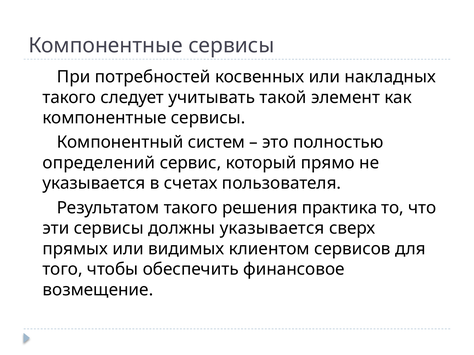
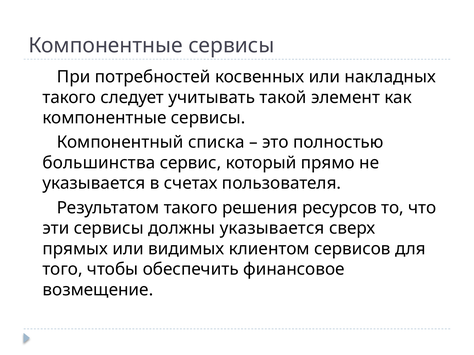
систем: систем -> списка
определений: определений -> большинства
практика: практика -> ресурсов
